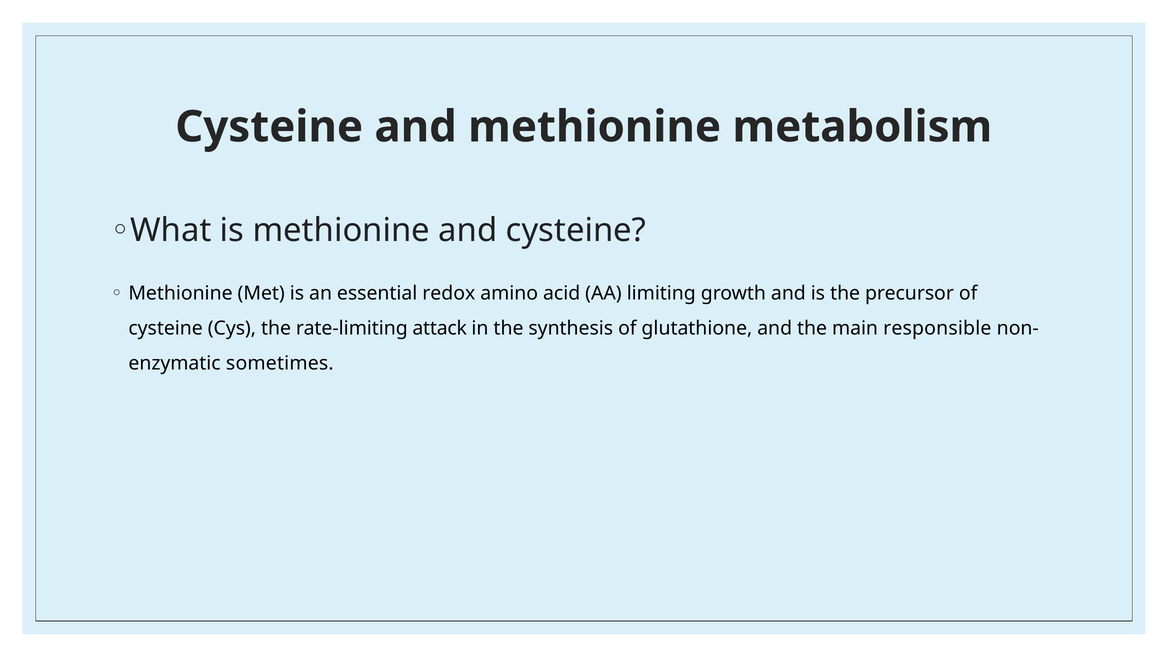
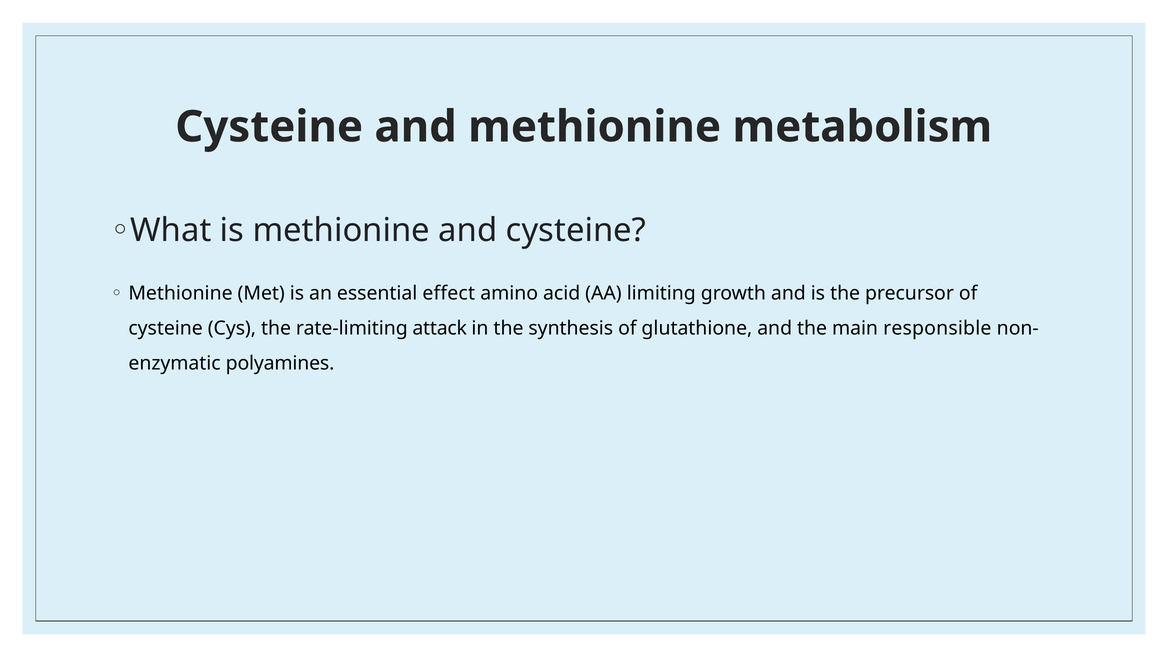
redox: redox -> effect
sometimes: sometimes -> polyamines
